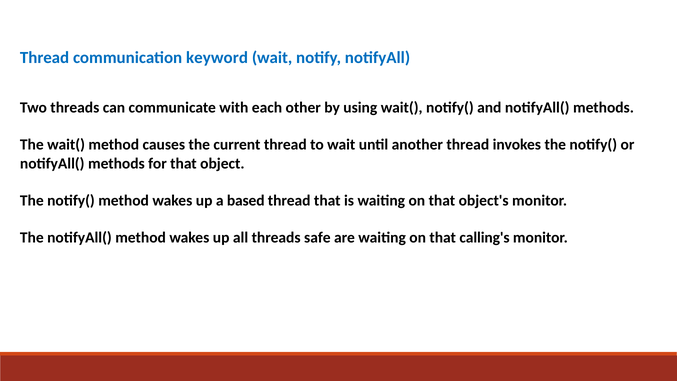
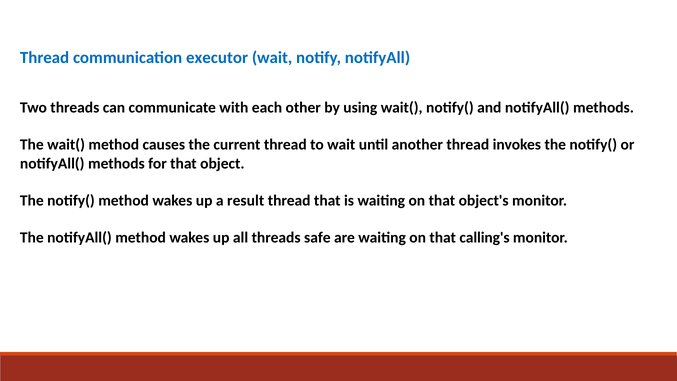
keyword: keyword -> executor
based: based -> result
